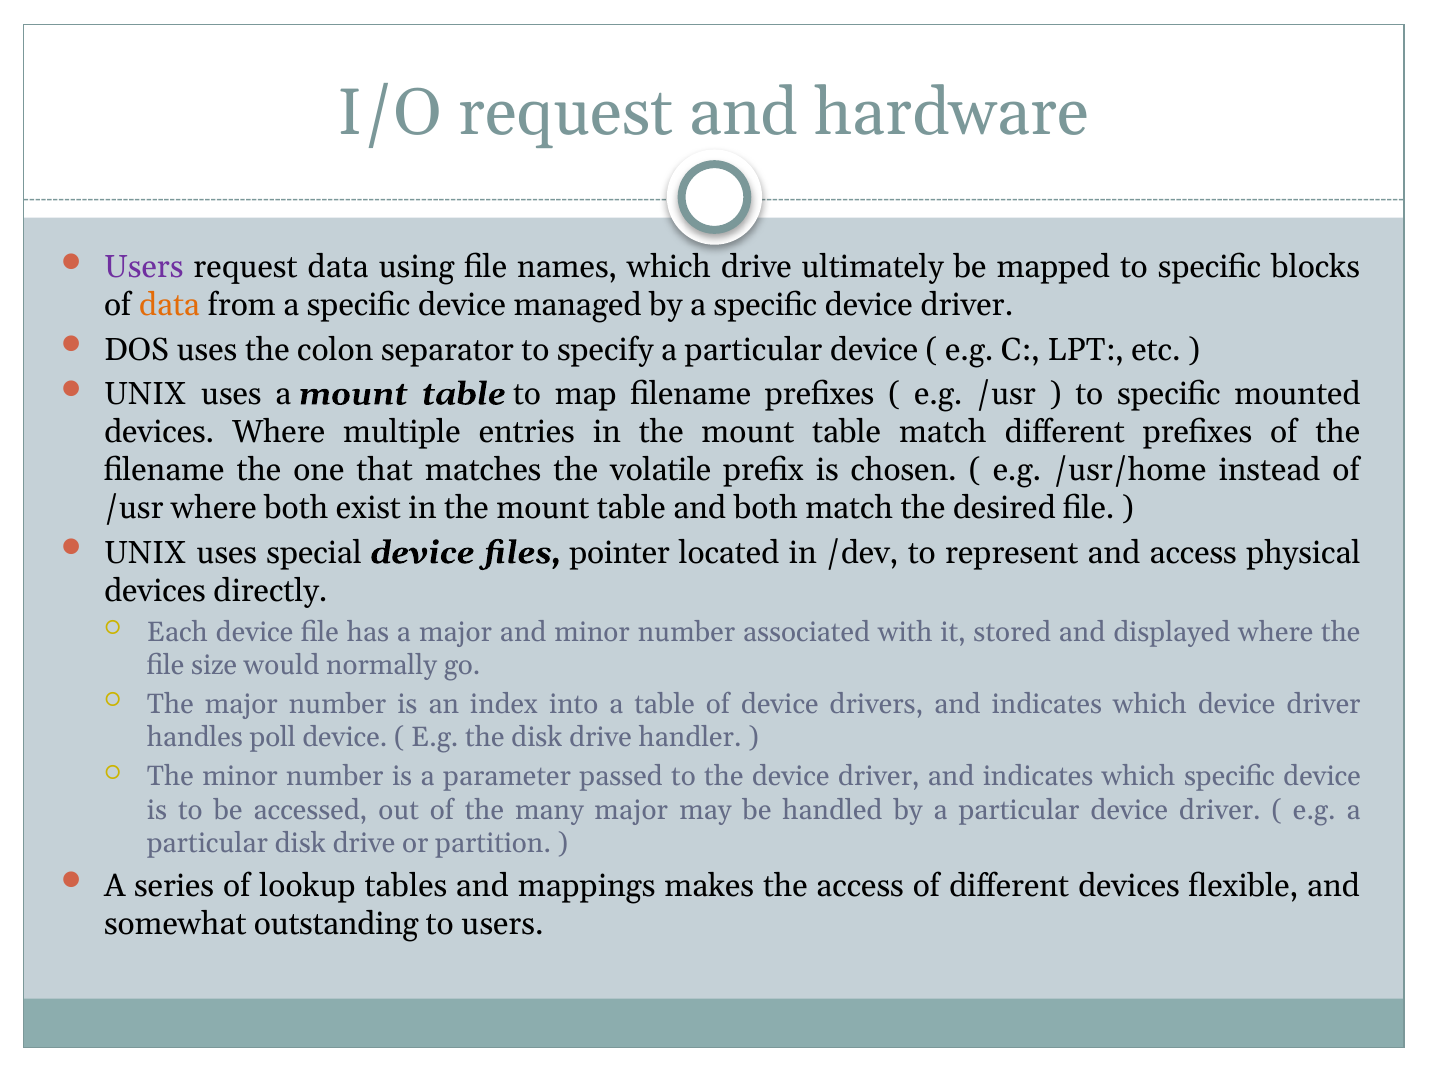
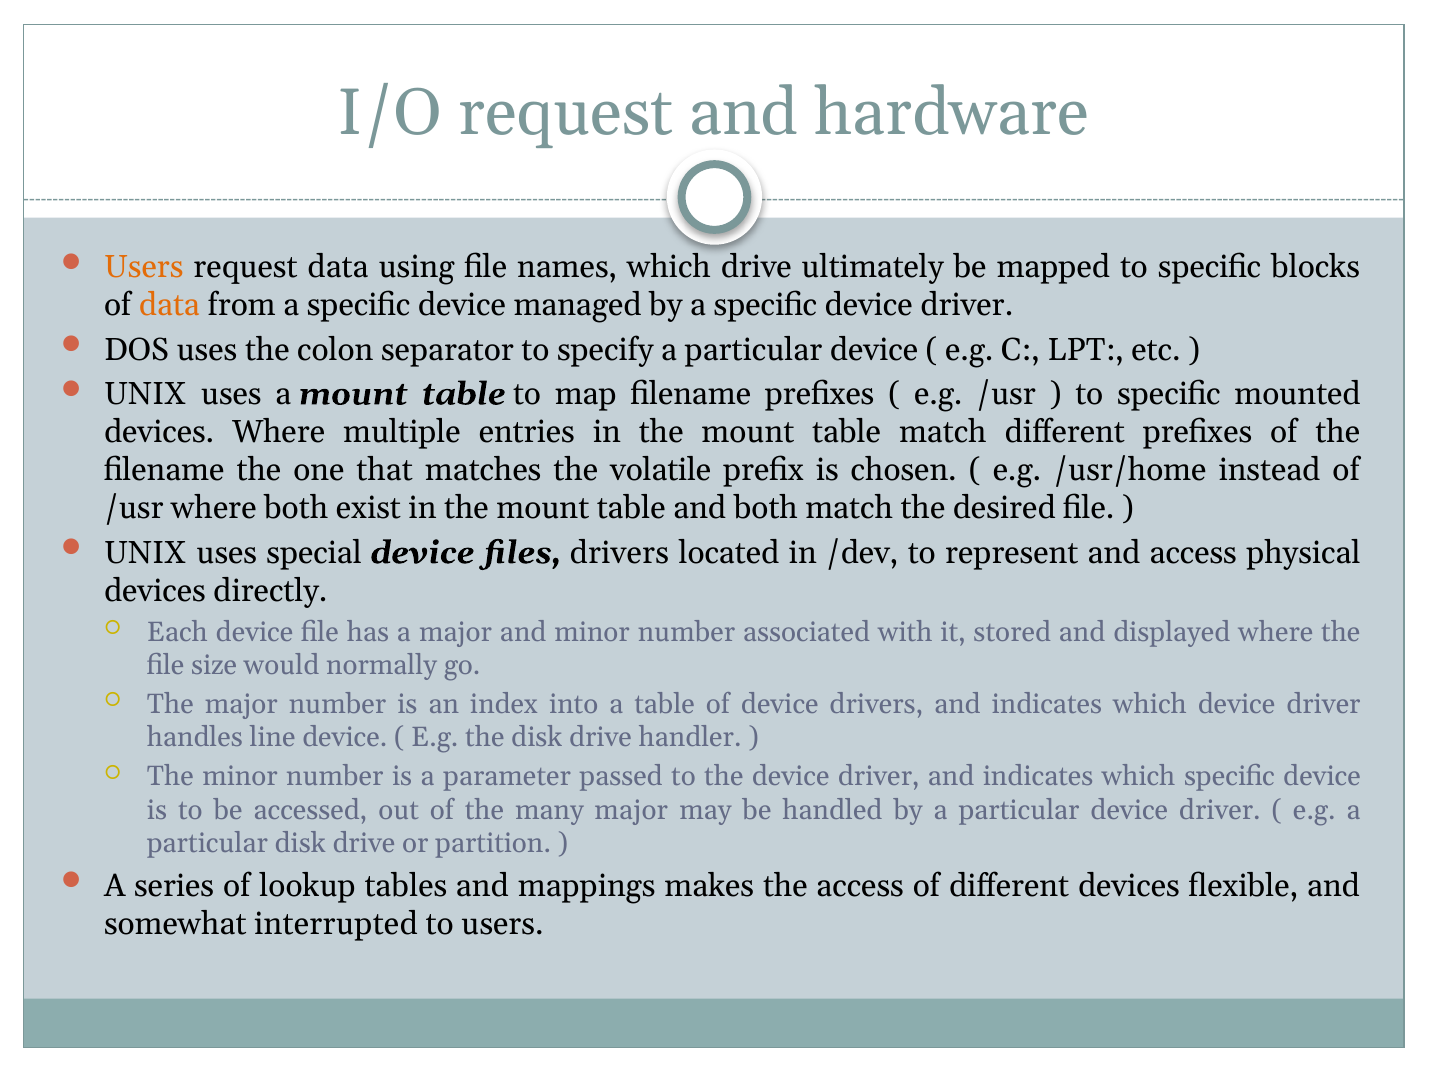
Users at (144, 267) colour: purple -> orange
files pointer: pointer -> drivers
poll: poll -> line
outstanding: outstanding -> interrupted
